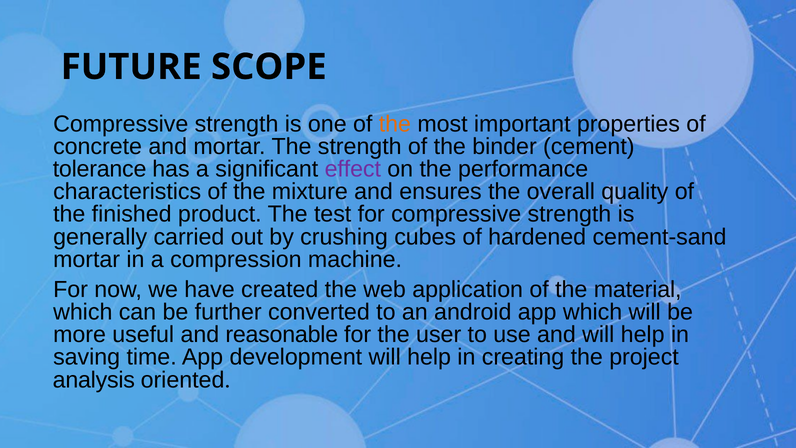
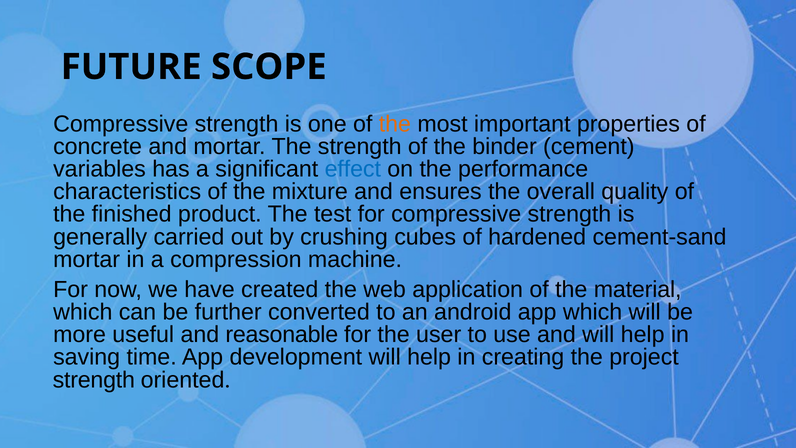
tolerance: tolerance -> variables
effect colour: purple -> blue
analysis at (94, 380): analysis -> strength
